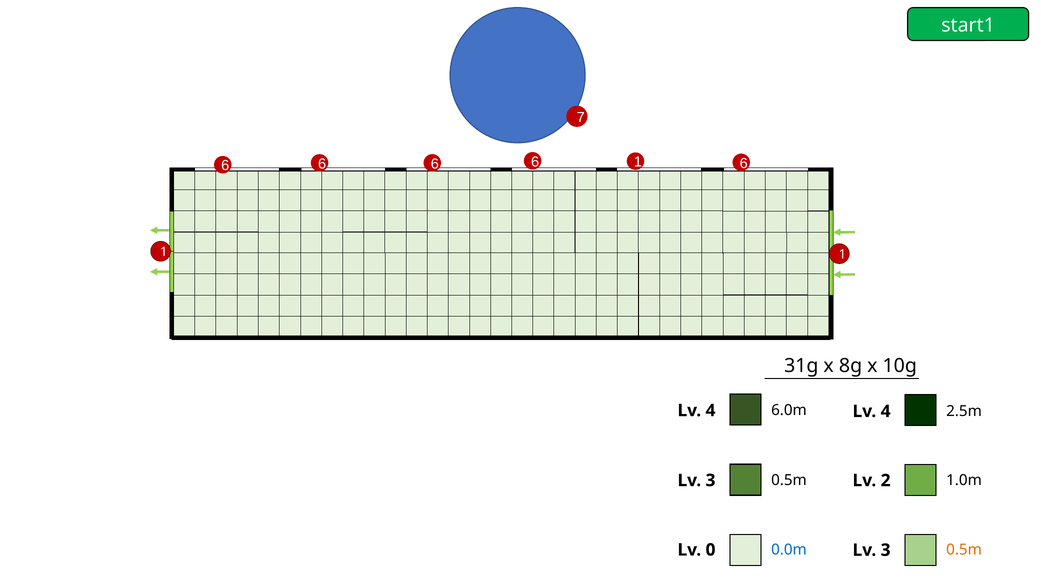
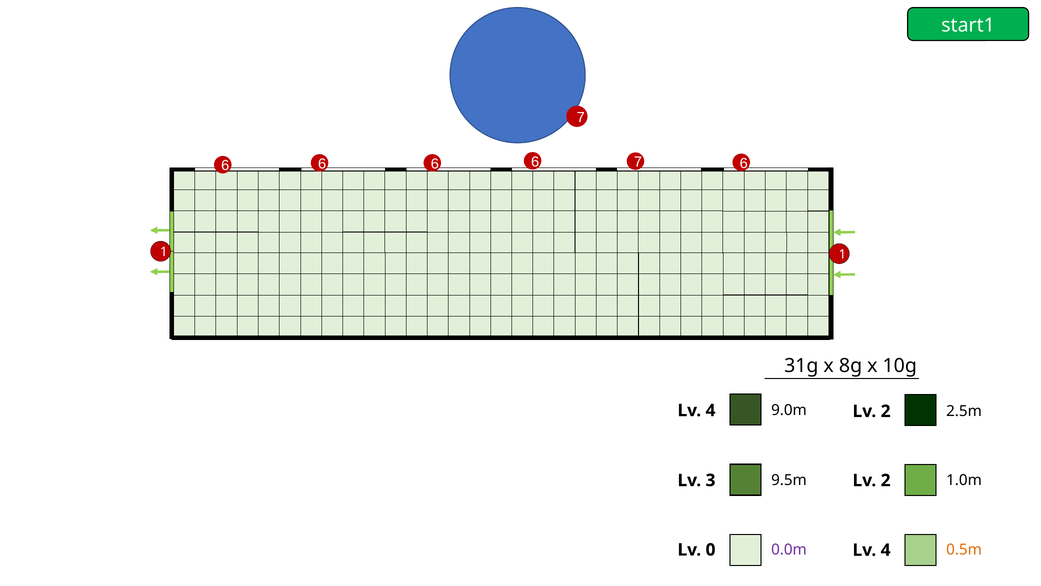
1 at (638, 162): 1 -> 7
6.0m: 6.0m -> 9.0m
4 at (886, 411): 4 -> 2
0.5m at (789, 480): 0.5m -> 9.5m
0.0m colour: blue -> purple
3 at (886, 550): 3 -> 4
